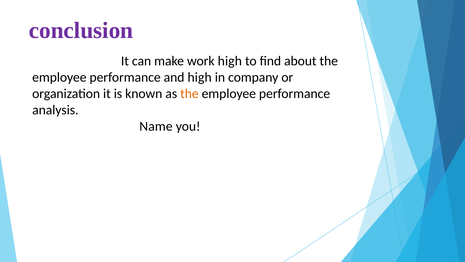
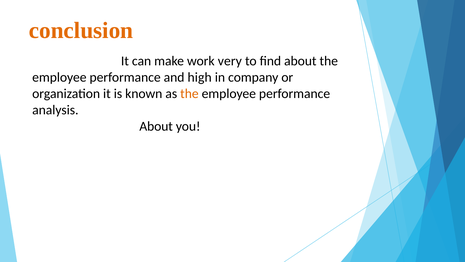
conclusion colour: purple -> orange
work high: high -> very
Name at (156, 126): Name -> About
